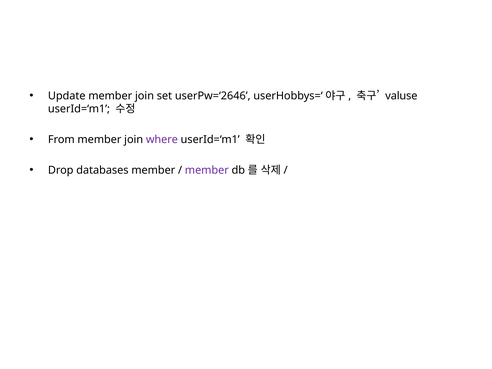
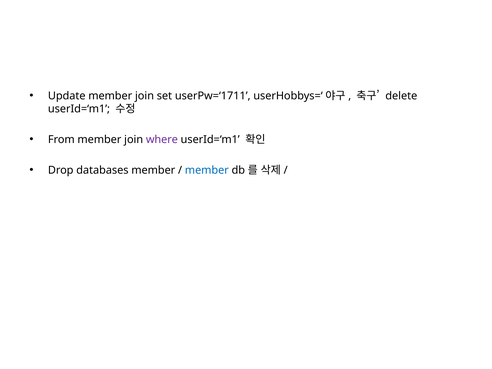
userPw=‘2646: userPw=‘2646 -> userPw=‘1711
valuse: valuse -> delete
member at (207, 170) colour: purple -> blue
